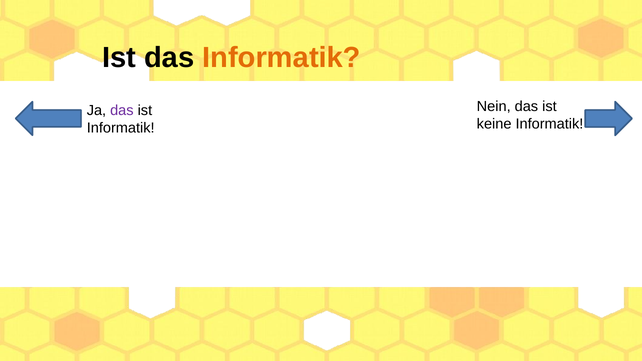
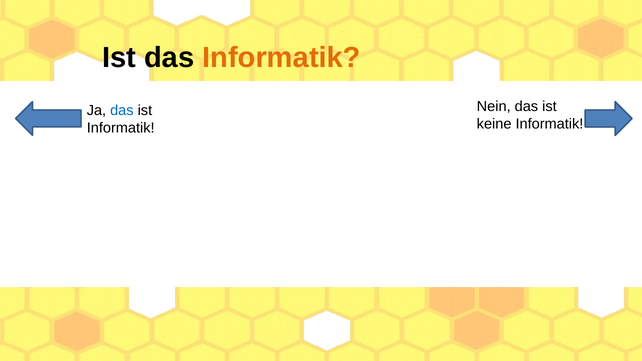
das at (122, 111) colour: purple -> blue
